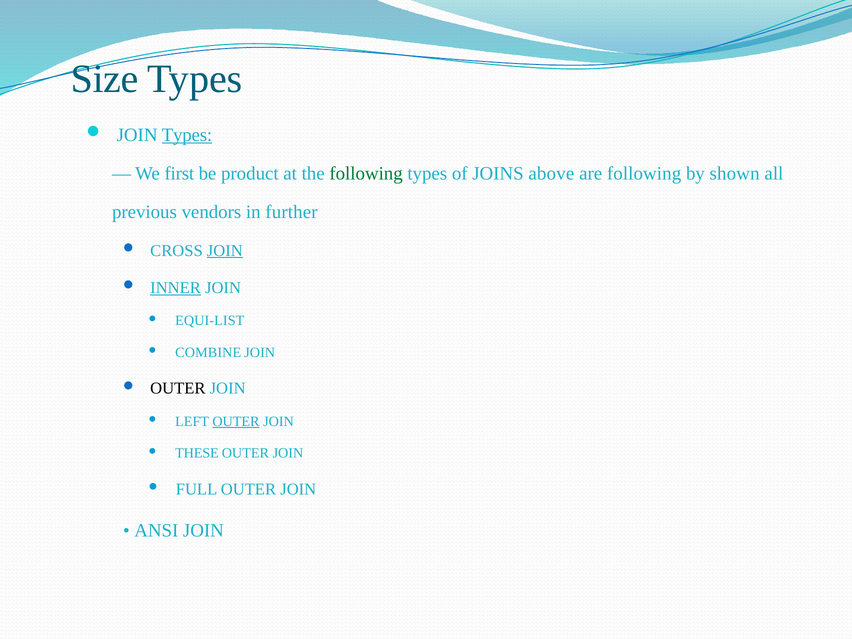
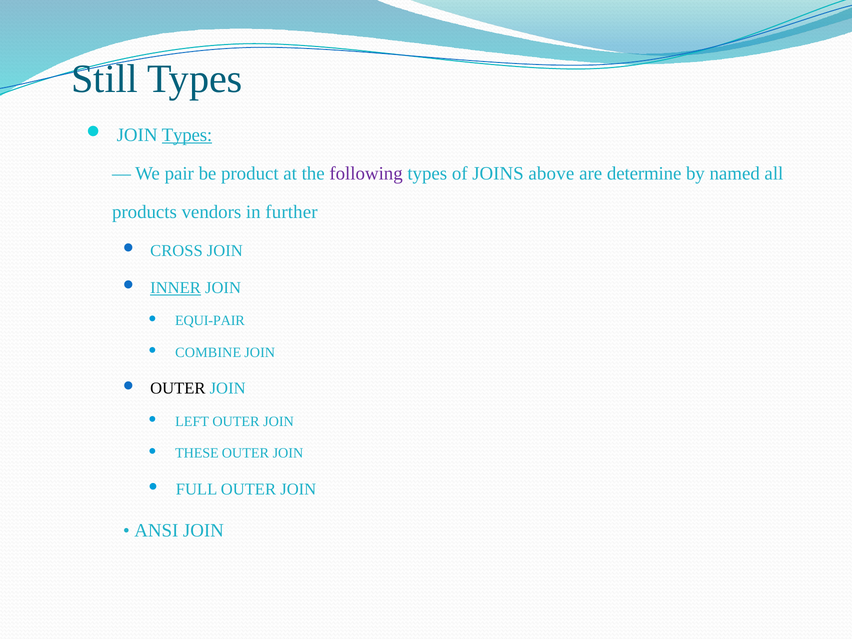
Size: Size -> Still
first: first -> pair
following at (366, 174) colour: green -> purple
are following: following -> determine
shown: shown -> named
previous: previous -> products
JOIN at (225, 251) underline: present -> none
EQUI-LIST: EQUI-LIST -> EQUI-PAIR
OUTER at (236, 421) underline: present -> none
